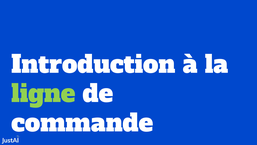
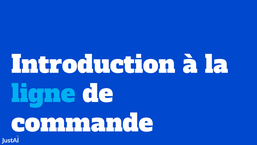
ligne colour: light green -> light blue
